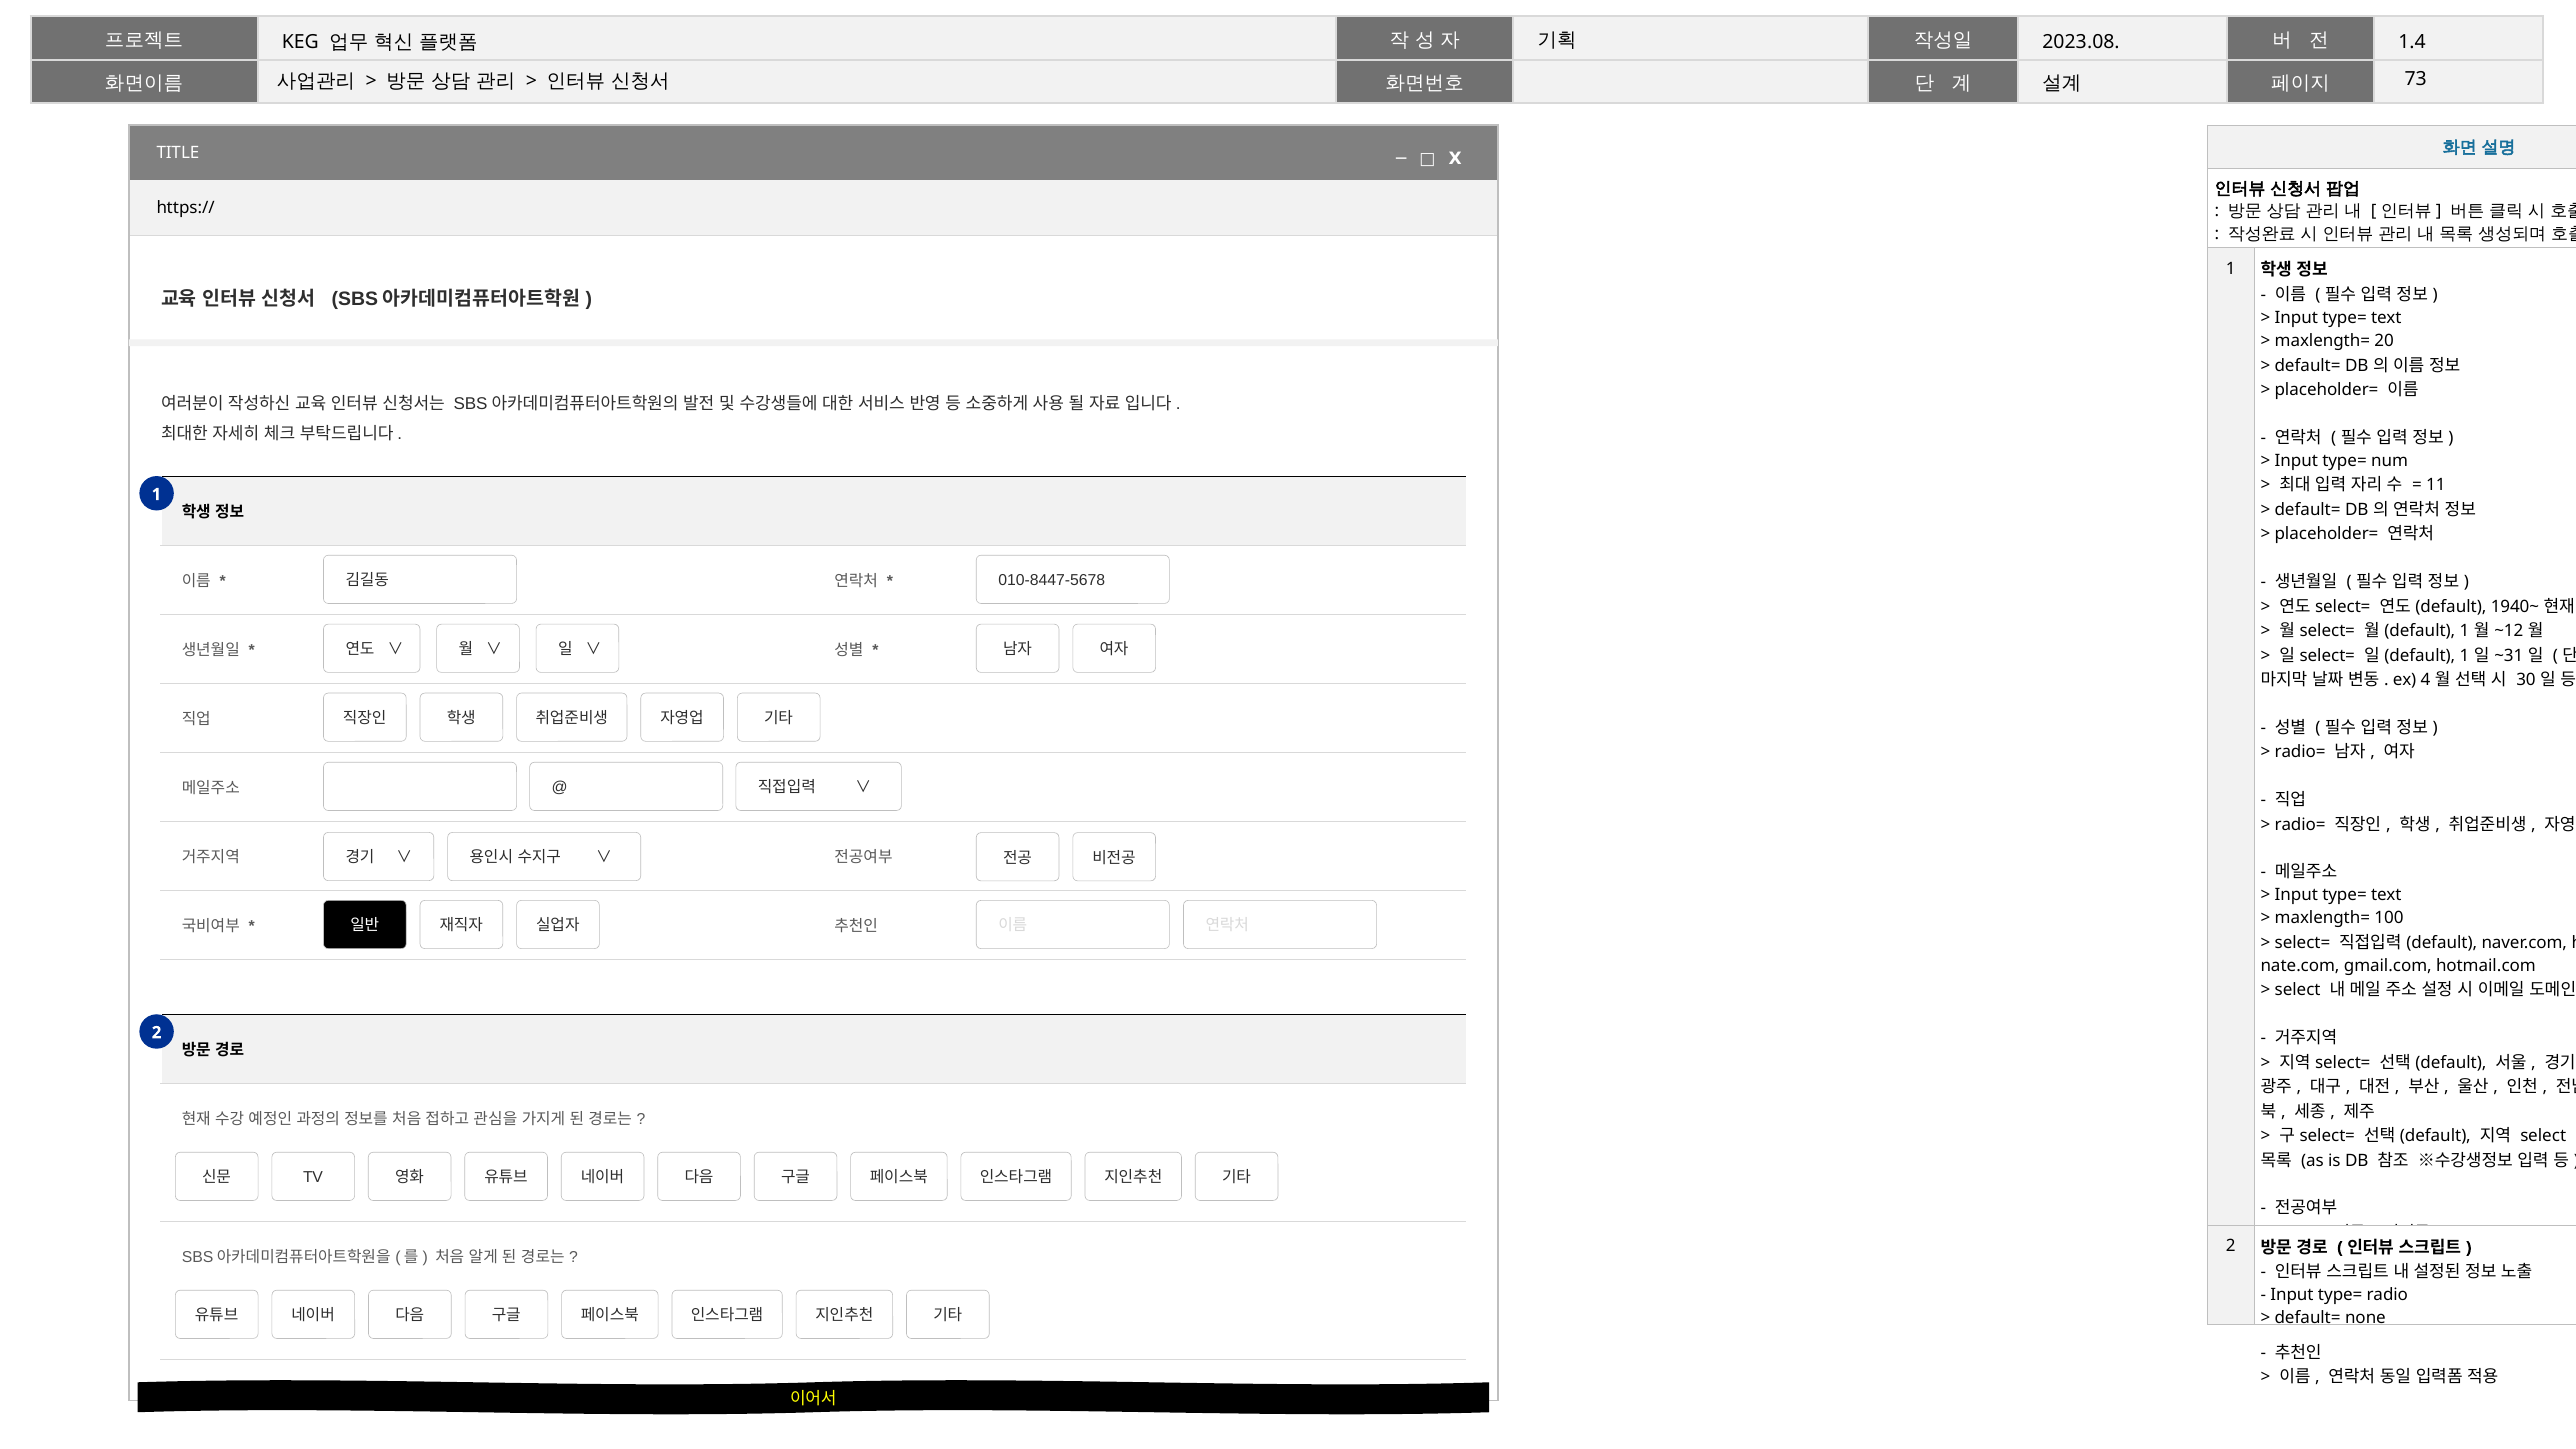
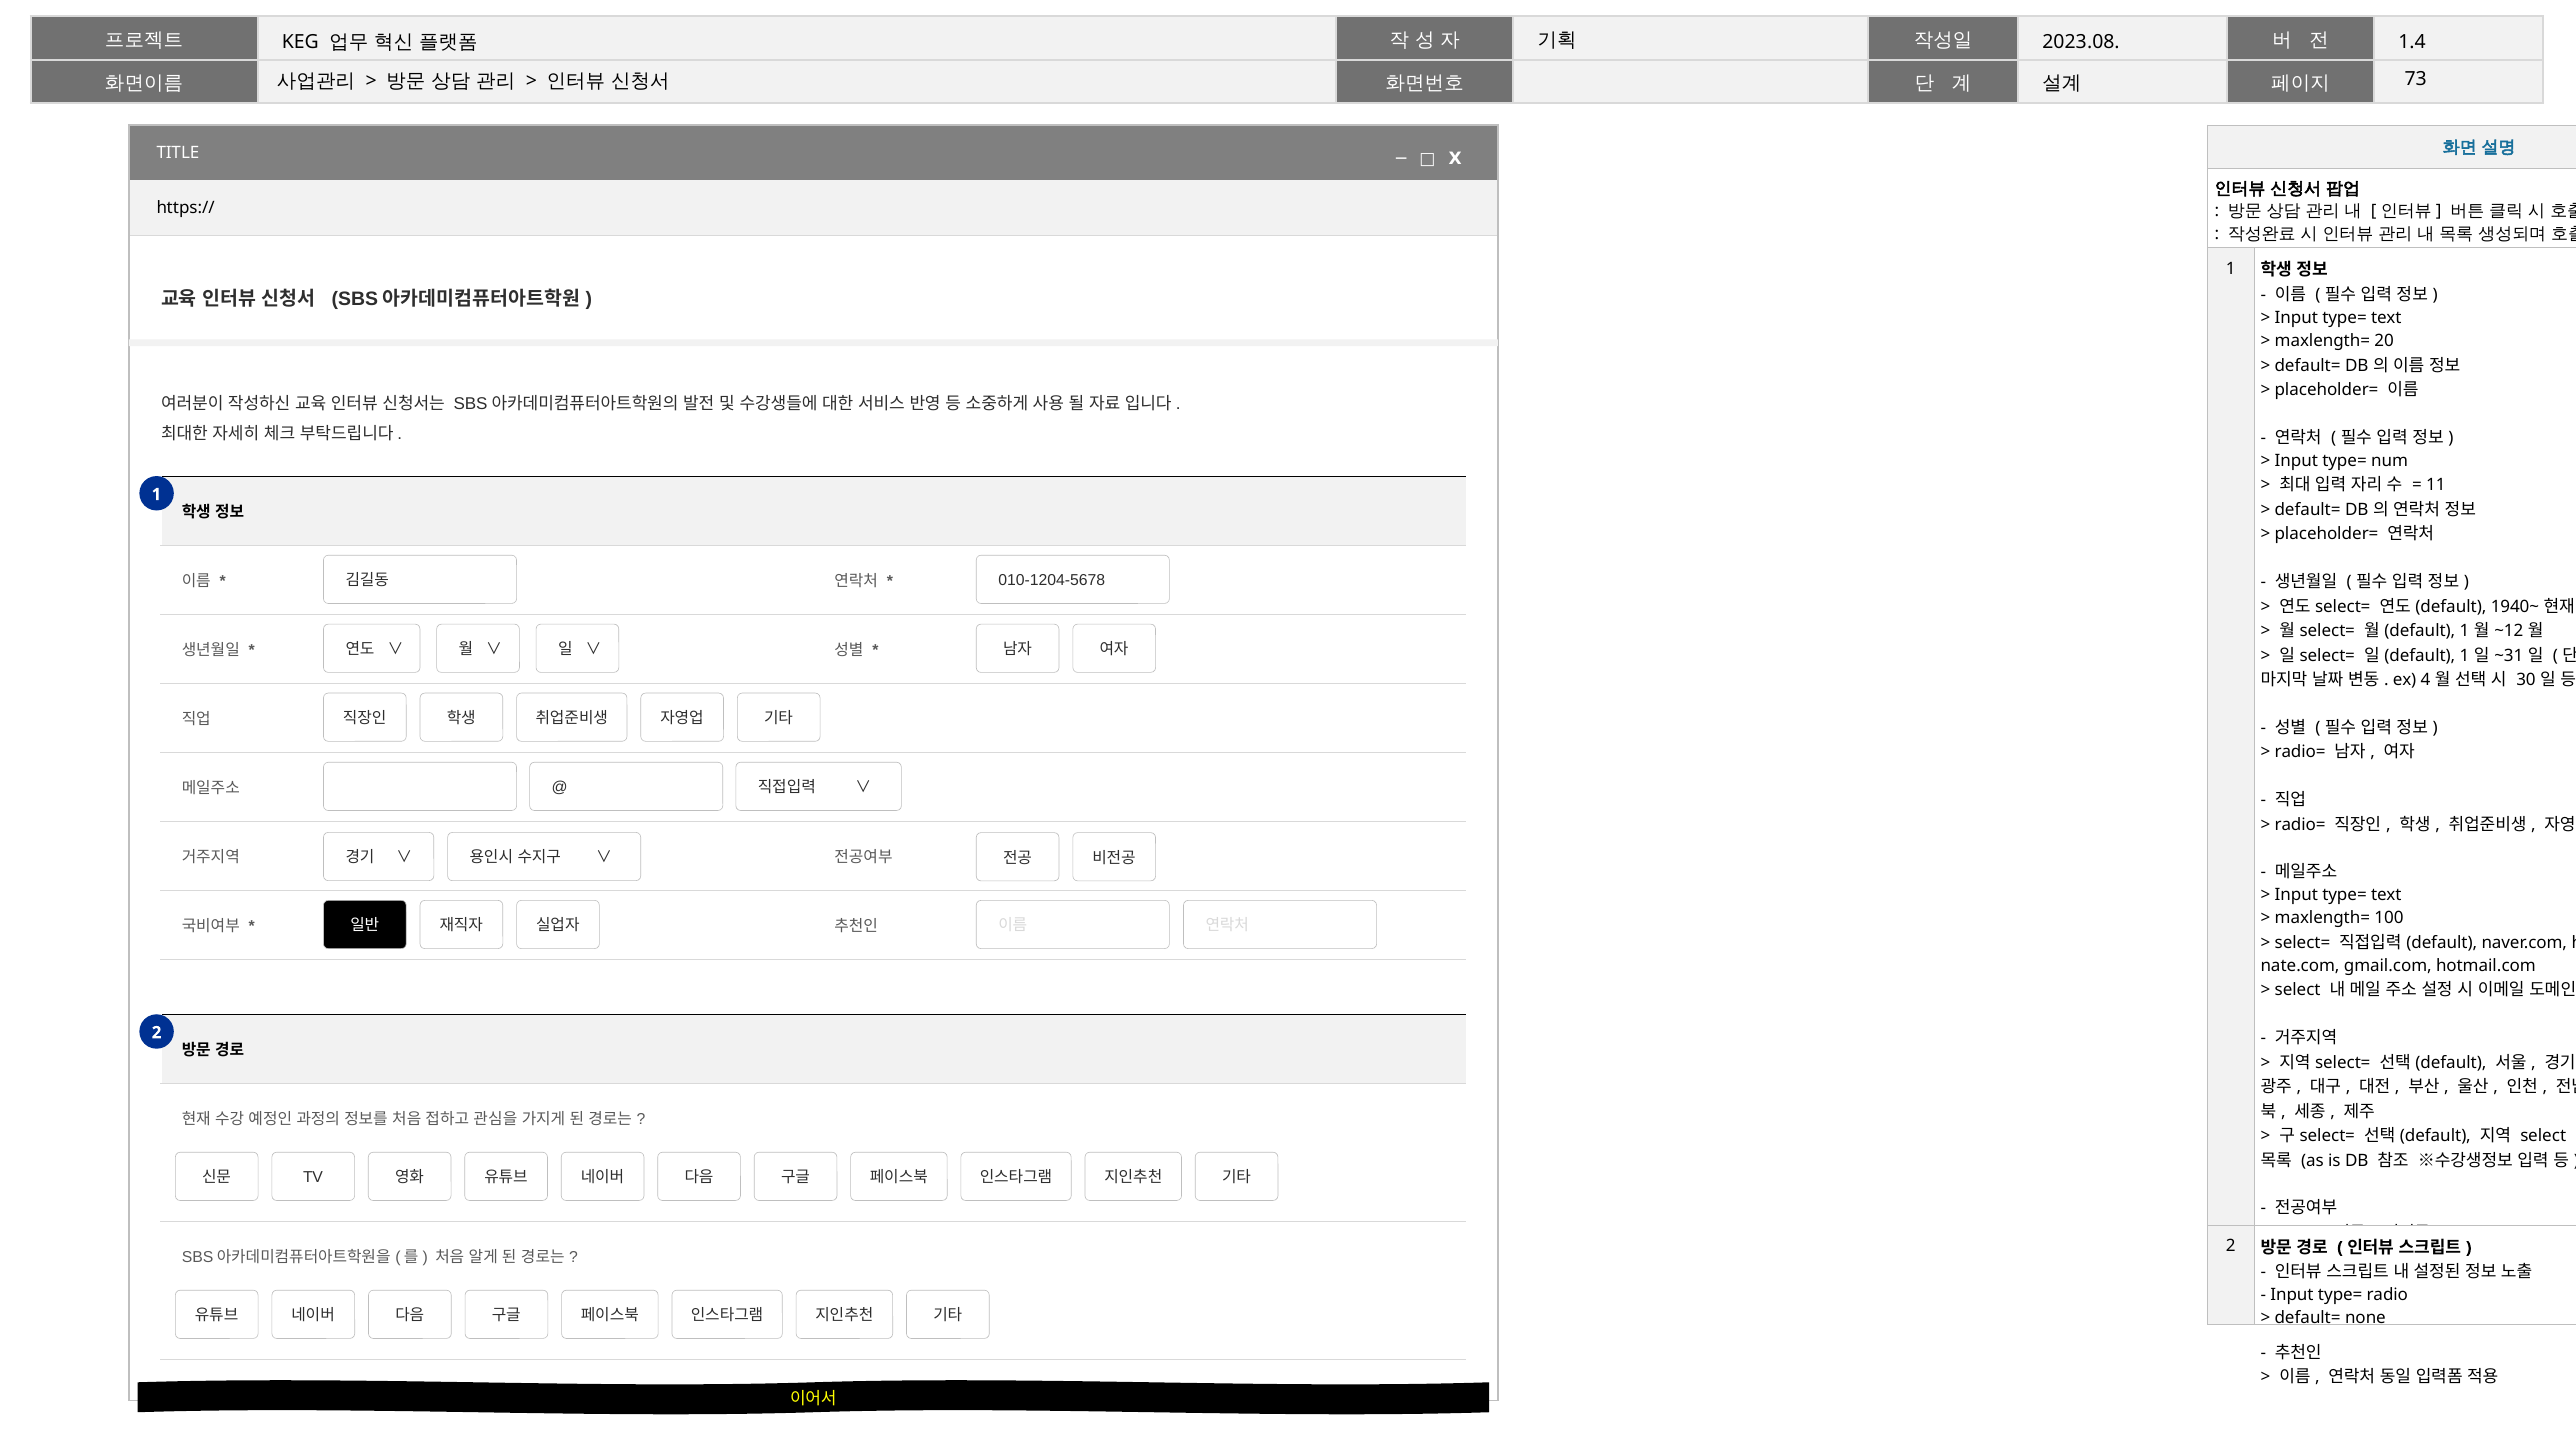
010-8447-5678: 010-8447-5678 -> 010-1204-5678
